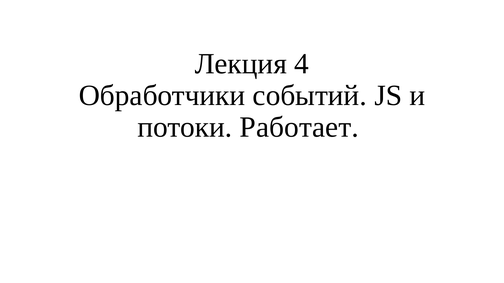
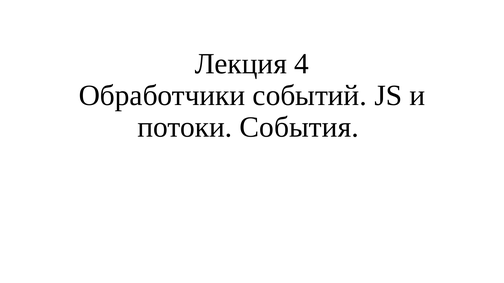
Работает: Работает -> События
